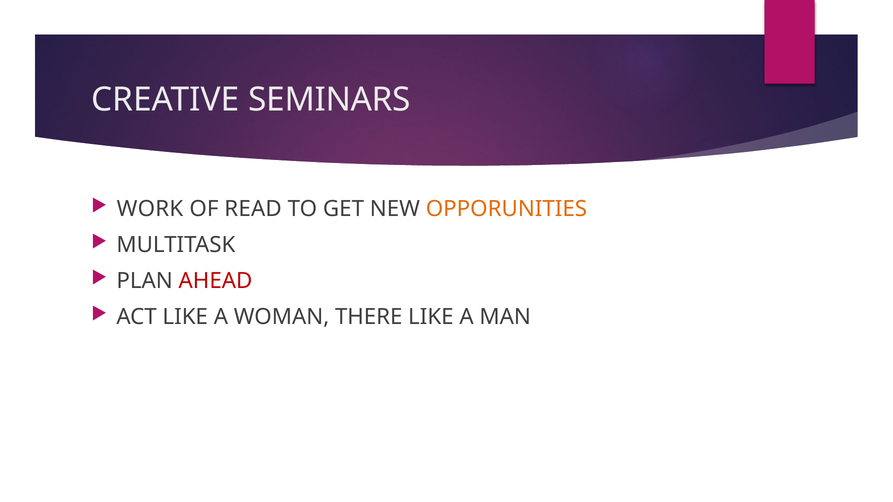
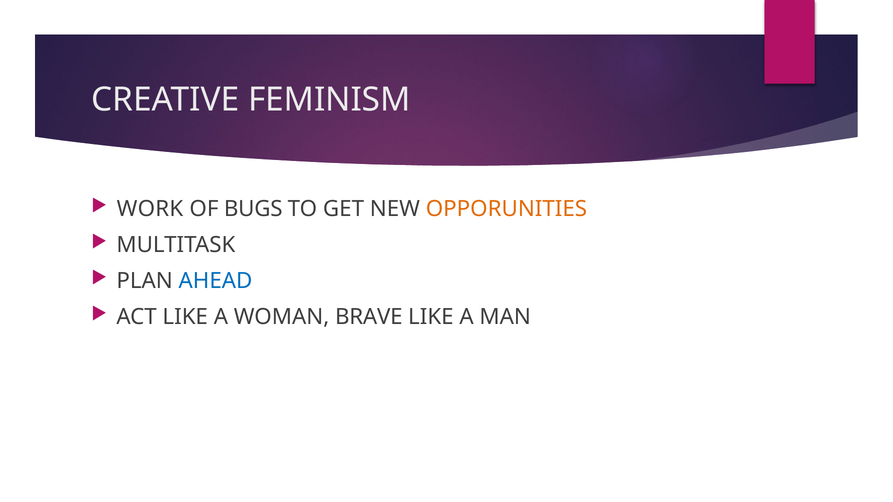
SEMINARS: SEMINARS -> FEMINISM
READ: READ -> BUGS
AHEAD colour: red -> blue
THERE: THERE -> BRAVE
